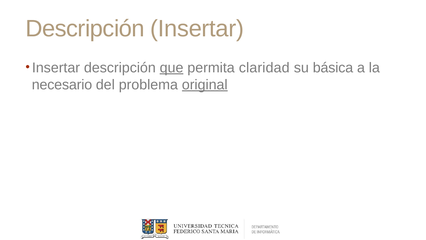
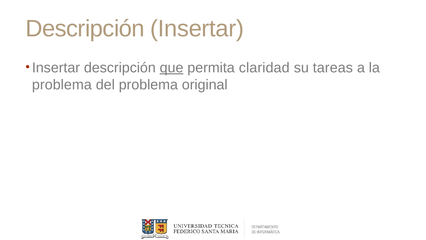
básica: básica -> tareas
necesario at (62, 85): necesario -> problema
original underline: present -> none
